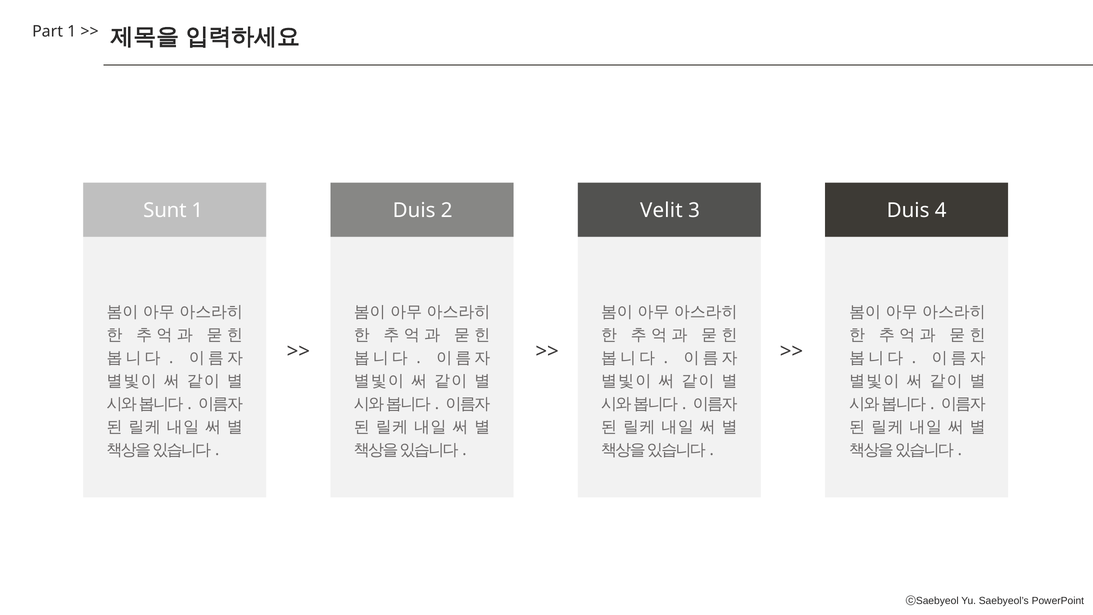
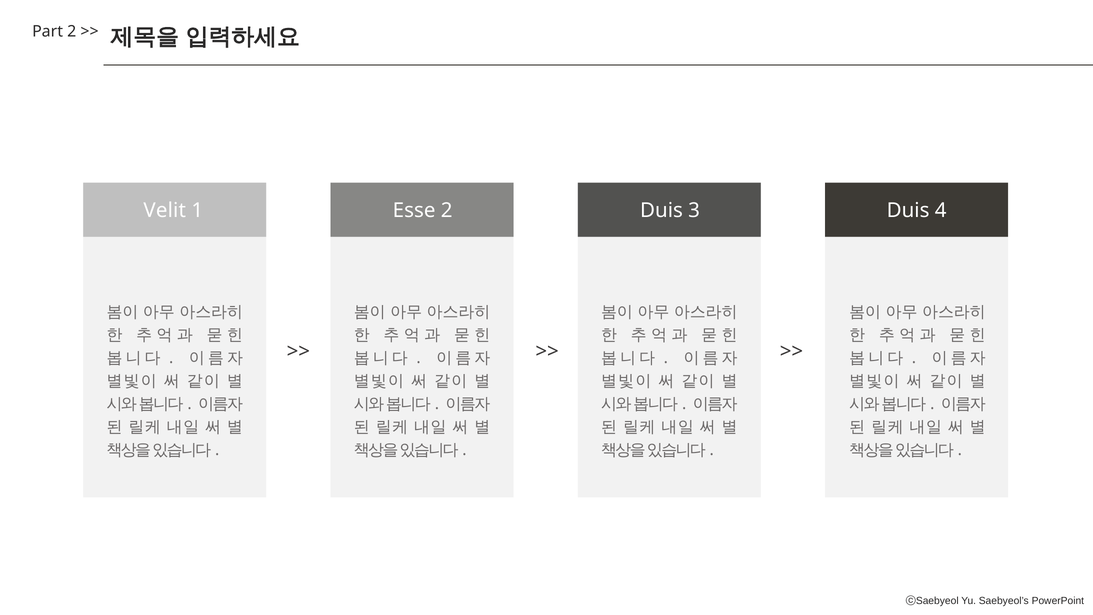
Part 1: 1 -> 2
Sunt: Sunt -> Velit
1 Duis: Duis -> Esse
2 Velit: Velit -> Duis
